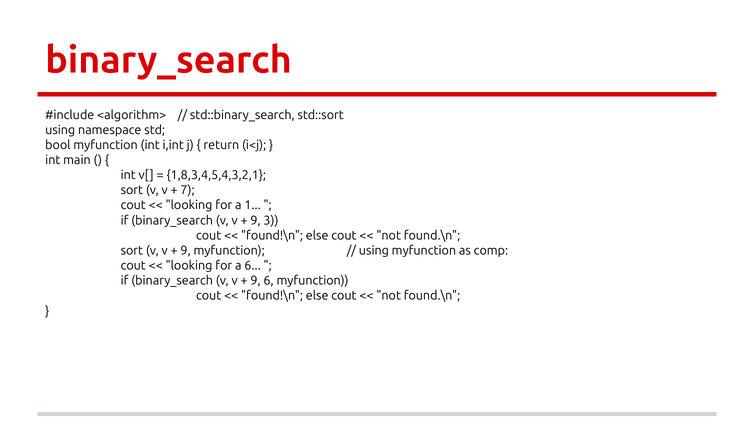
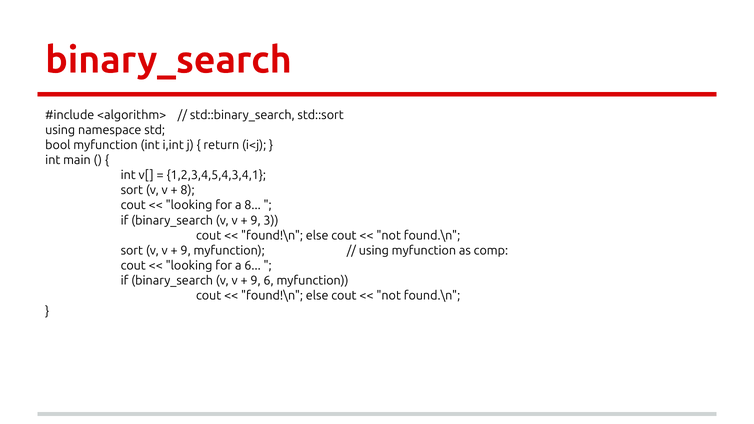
1,8,3,4,5,4,3,2,1: 1,8,3,4,5,4,3,2,1 -> 1,2,3,4,5,4,3,4,1
7 at (188, 190): 7 -> 8
a 1: 1 -> 8
